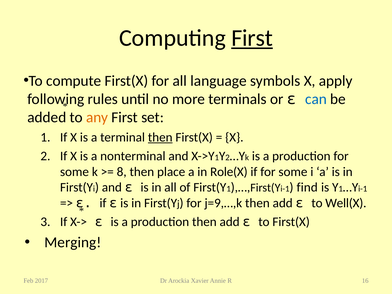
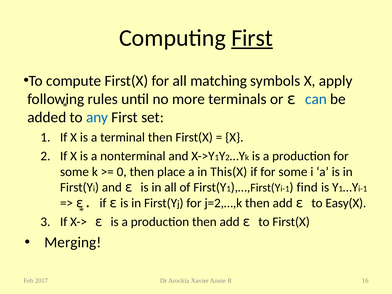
language: language -> matching
any colour: orange -> blue
then at (160, 137) underline: present -> none
8: 8 -> 0
Role(X: Role(X -> This(X
j=9,…,k: j=9,…,k -> j=2,…,k
Well(X: Well(X -> Easy(X
